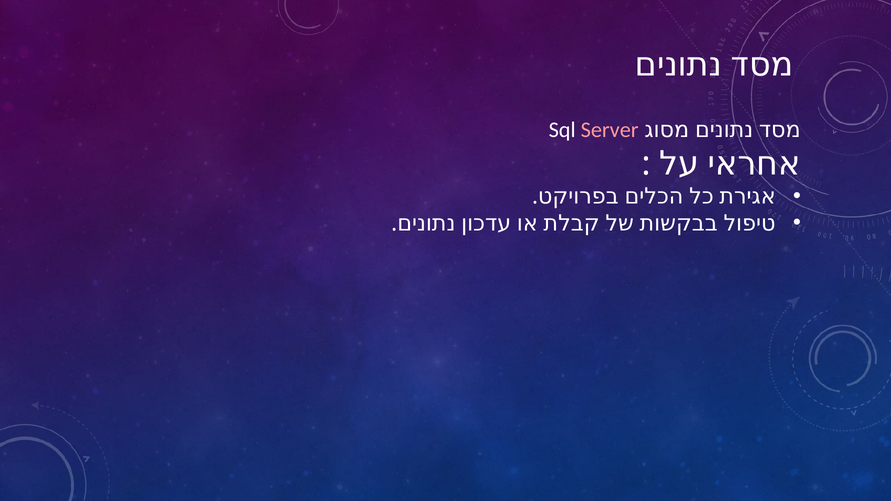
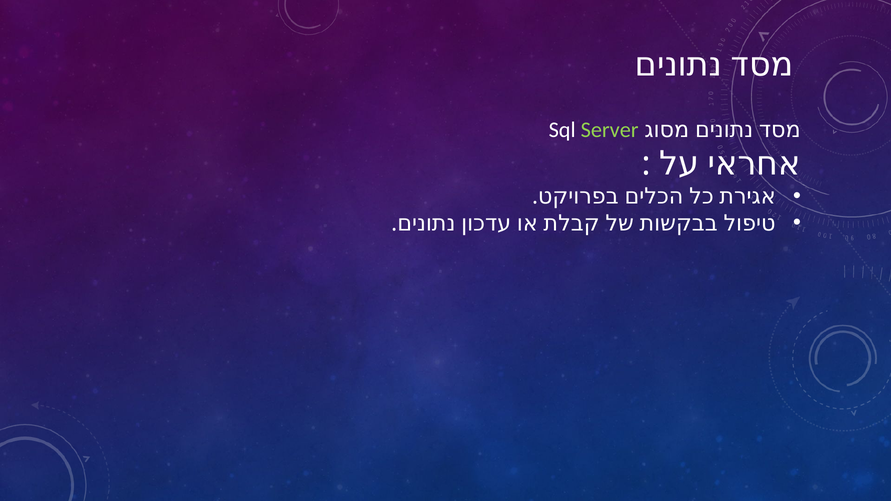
Server colour: pink -> light green
